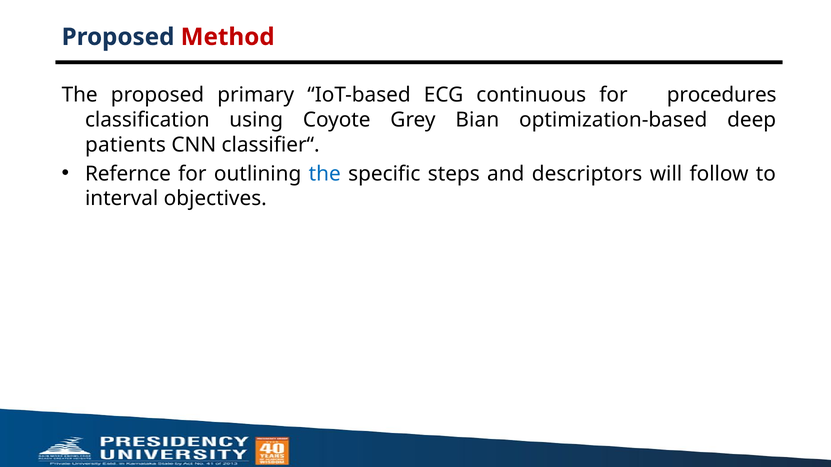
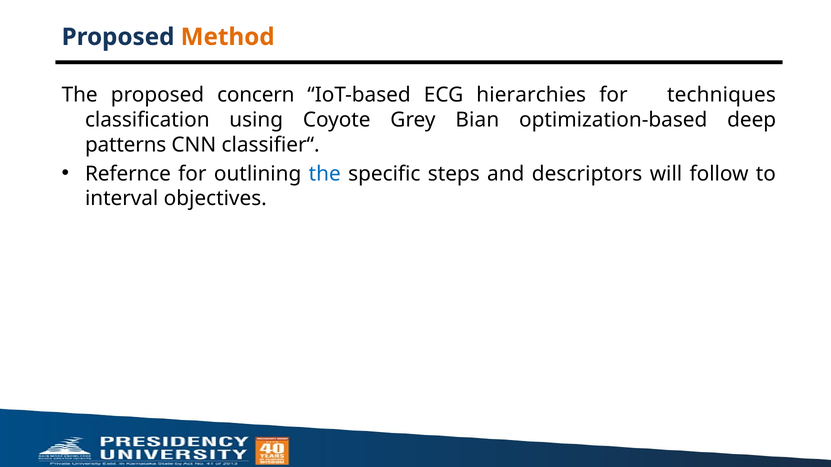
Method colour: red -> orange
primary: primary -> concern
continuous: continuous -> hierarchies
procedures: procedures -> techniques
patients: patients -> patterns
